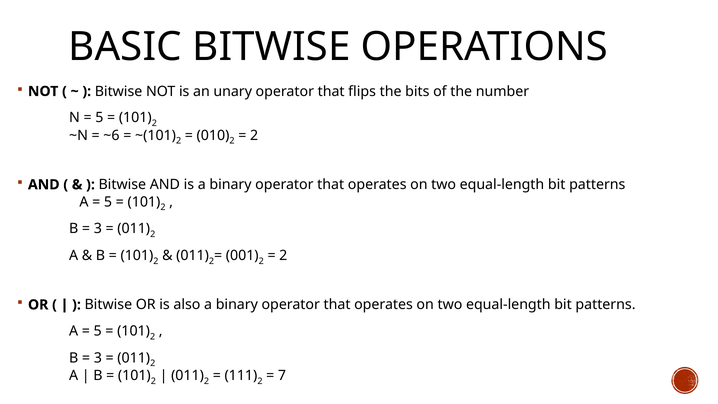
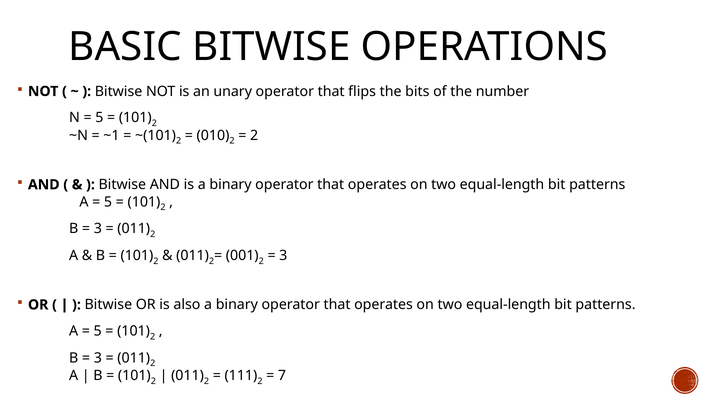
~6: ~6 -> ~1
2 at (283, 256): 2 -> 3
